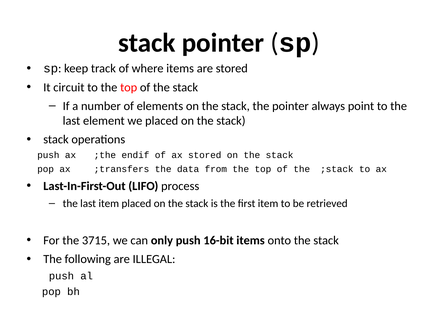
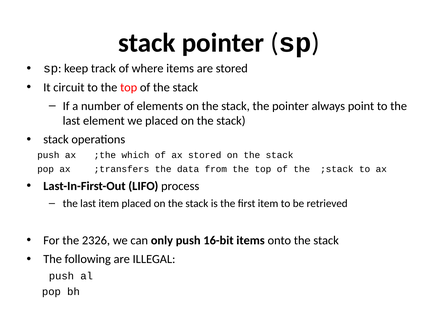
endif: endif -> which
3715: 3715 -> 2326
